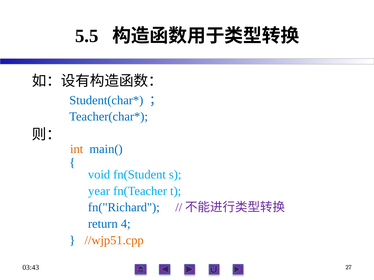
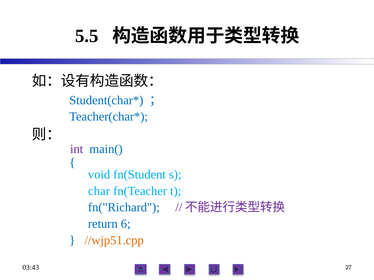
int colour: orange -> purple
year: year -> char
4: 4 -> 6
